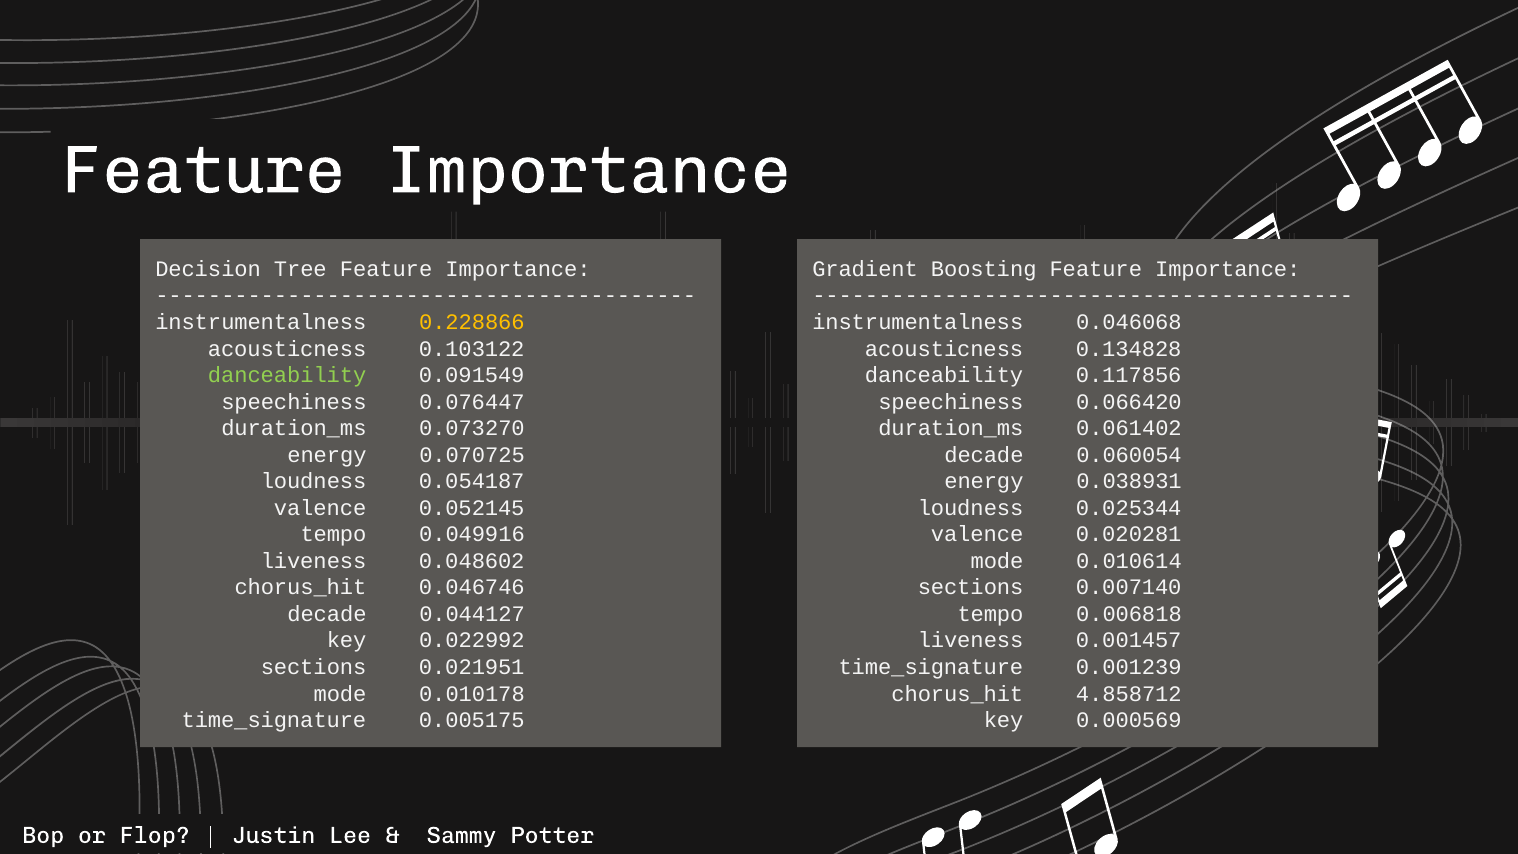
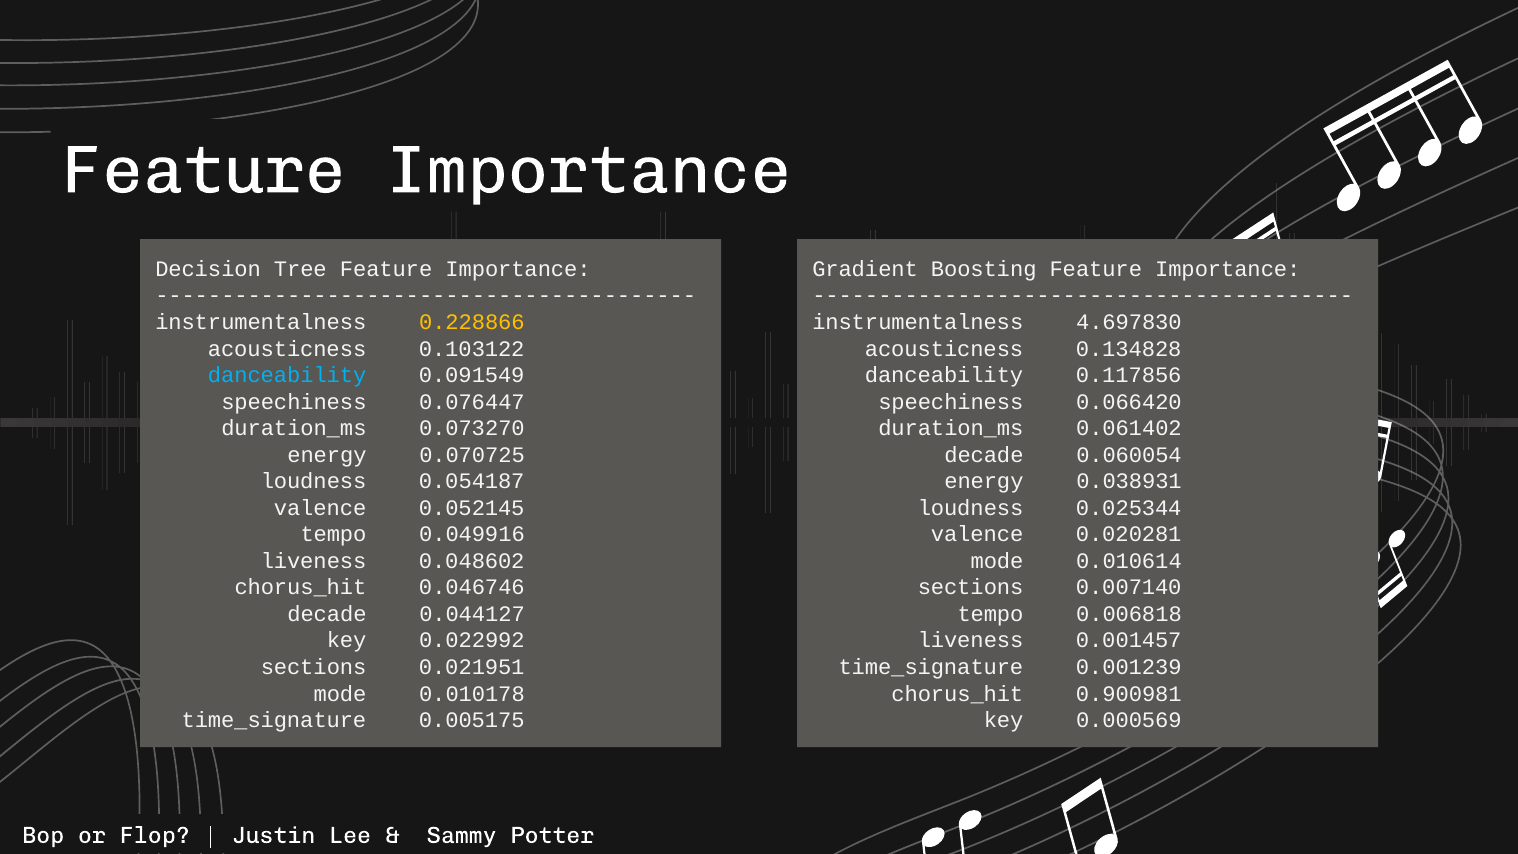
0.046068: 0.046068 -> 4.697830
danceability at (287, 375) colour: light green -> light blue
4.858712: 4.858712 -> 0.900981
